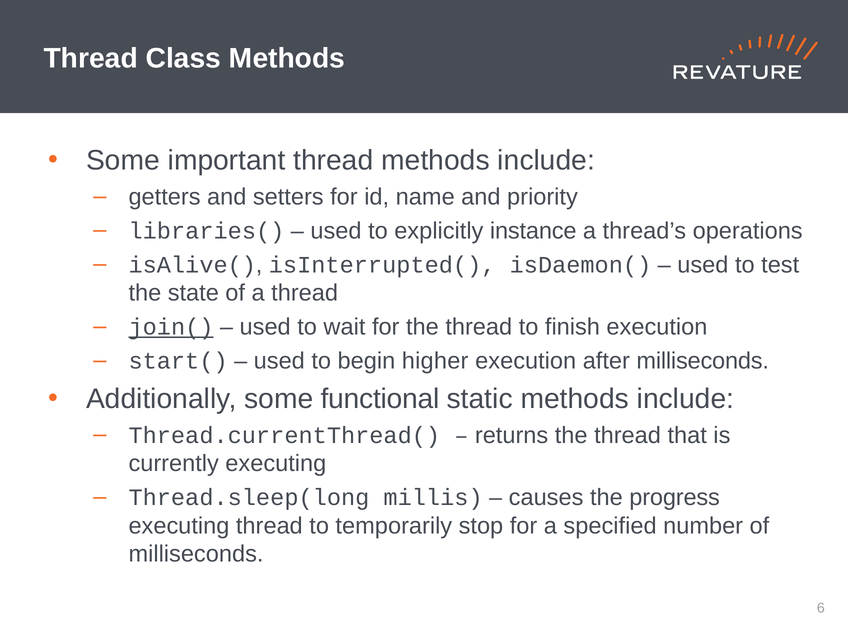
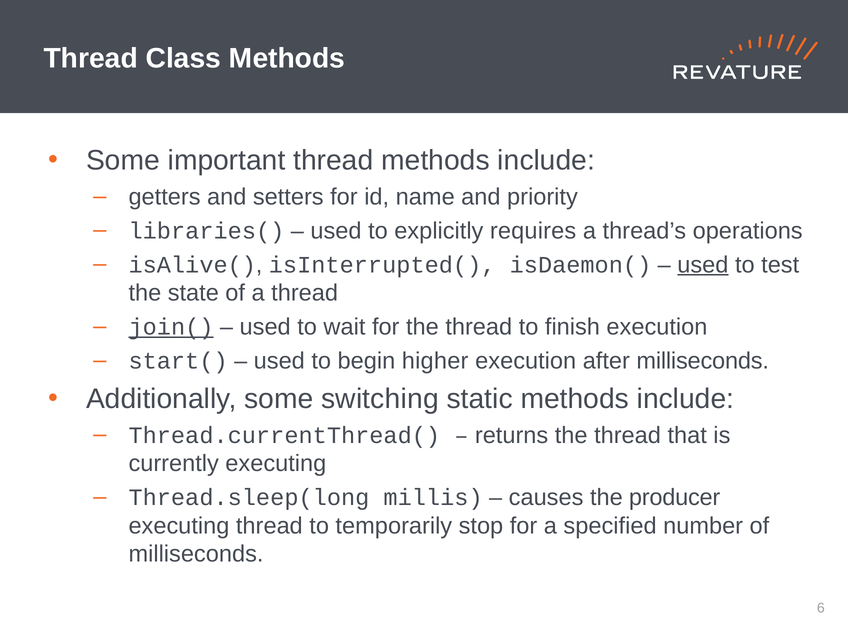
instance: instance -> requires
used at (703, 265) underline: none -> present
functional: functional -> switching
progress: progress -> producer
